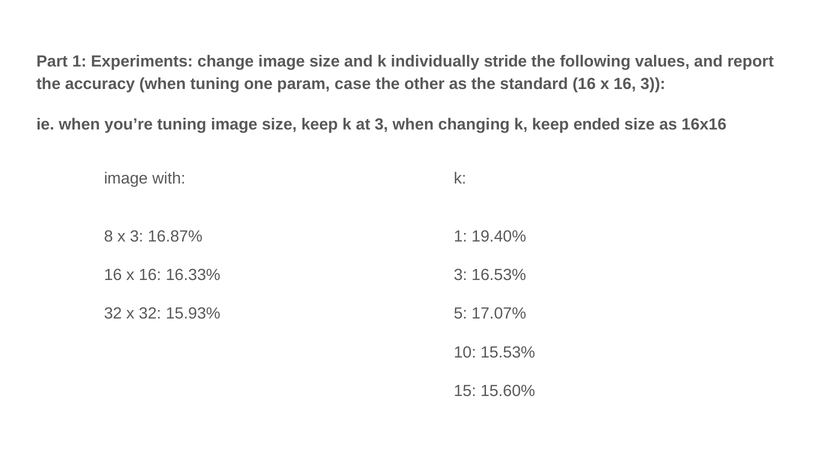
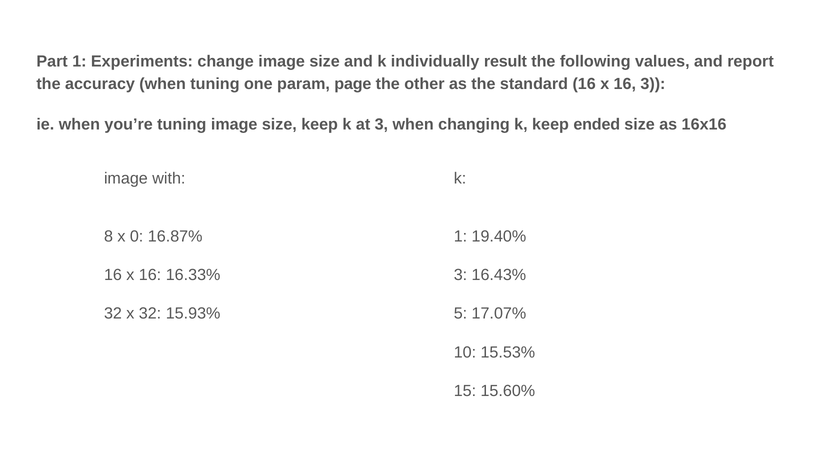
stride: stride -> result
case: case -> page
x 3: 3 -> 0
16.53%: 16.53% -> 16.43%
